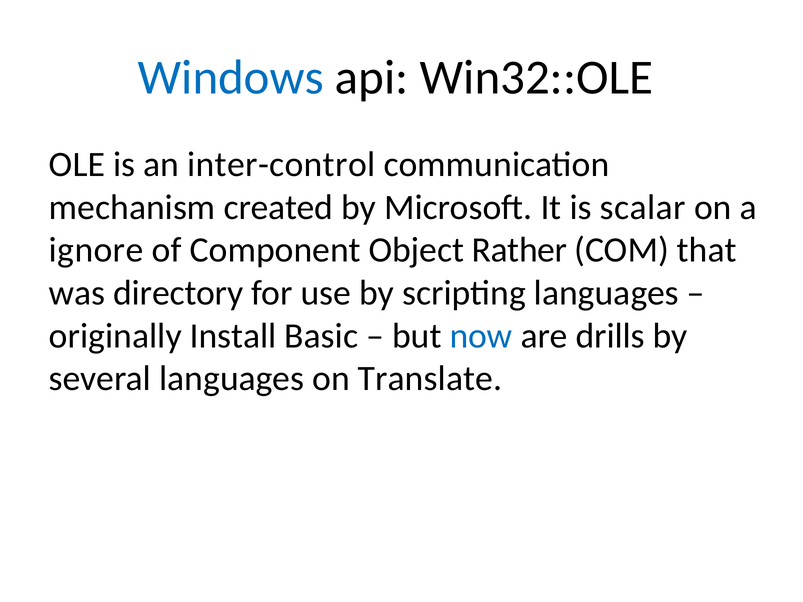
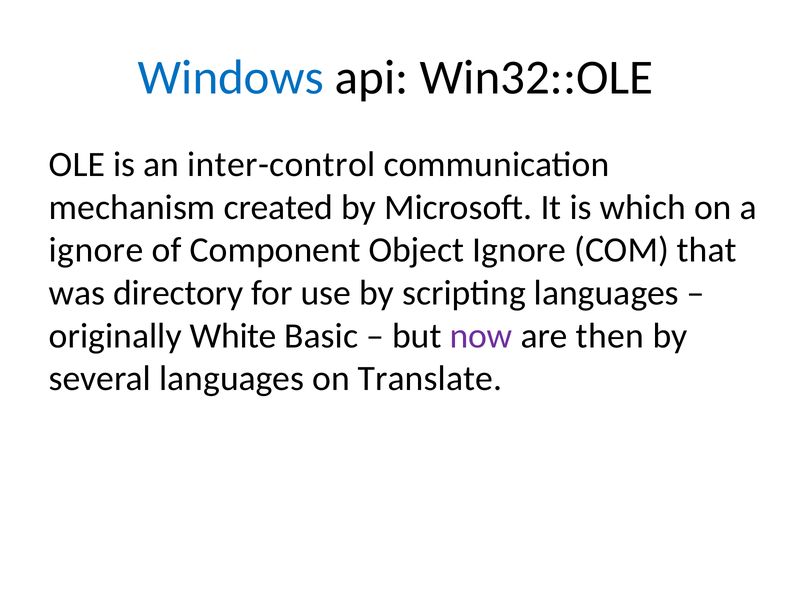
scalar: scalar -> which
Object Rather: Rather -> Ignore
Install: Install -> White
now colour: blue -> purple
drills: drills -> then
